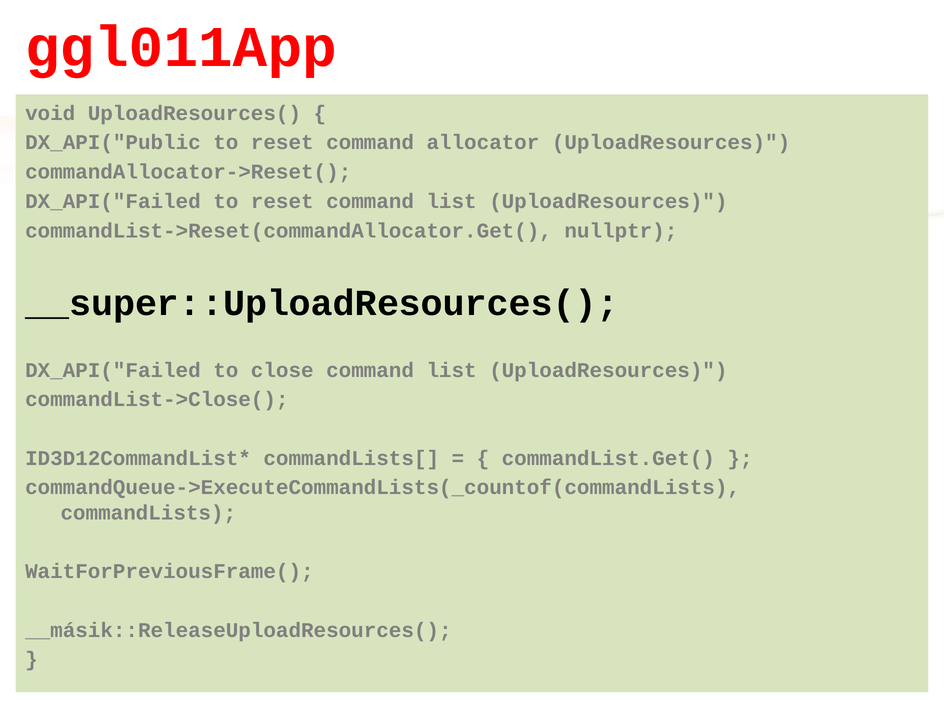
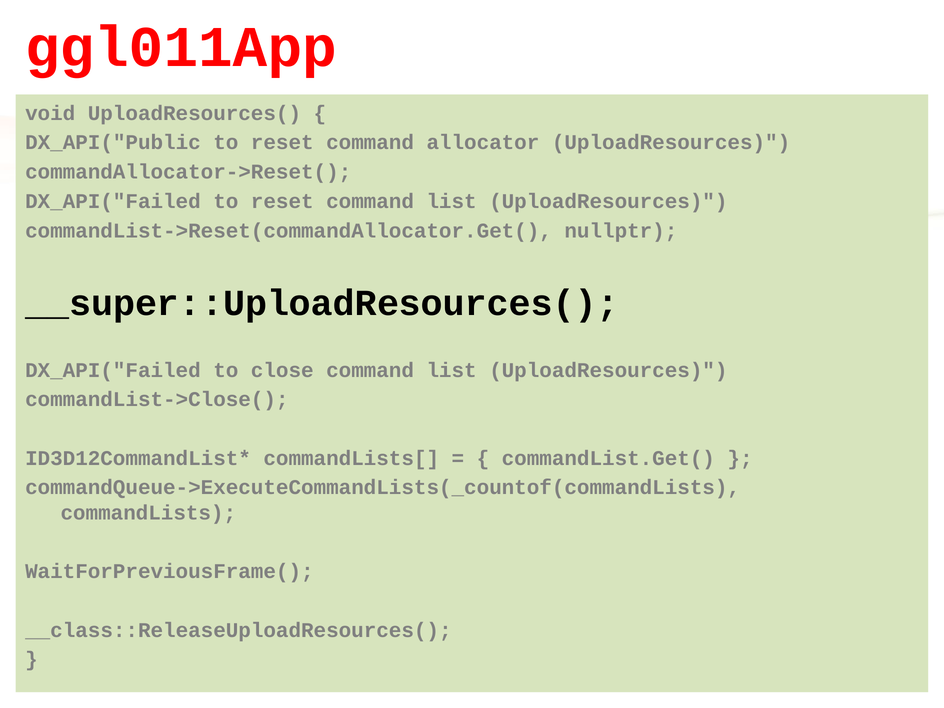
__másik::ReleaseUploadResources(: __másik::ReleaseUploadResources( -> __class::ReleaseUploadResources(
